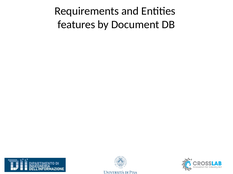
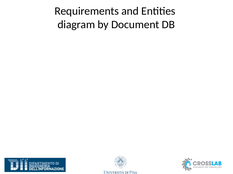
features: features -> diagram
